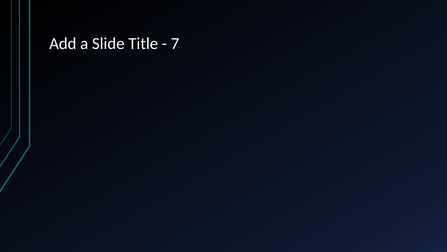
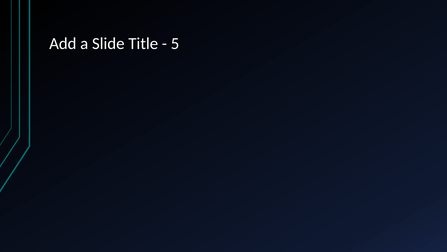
7: 7 -> 5
